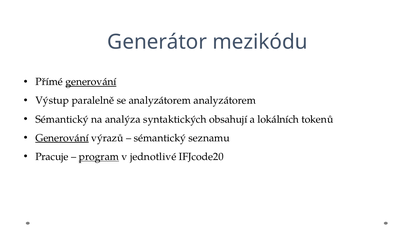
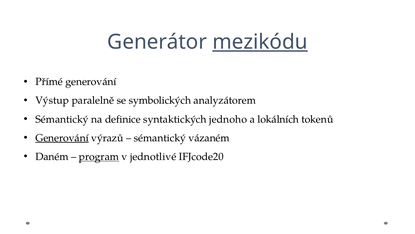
mezikódu underline: none -> present
generování at (91, 82) underline: present -> none
se analyzátorem: analyzátorem -> symbolických
analýza: analýza -> definice
obsahují: obsahují -> jednoho
seznamu: seznamu -> vázaném
Pracuje: Pracuje -> Daném
